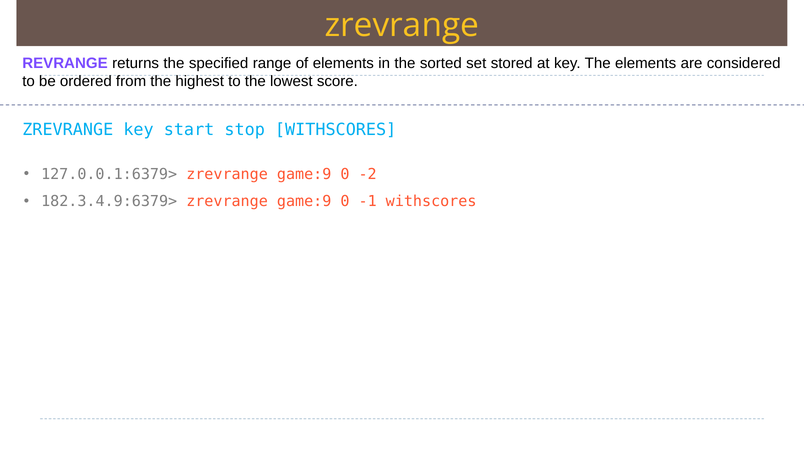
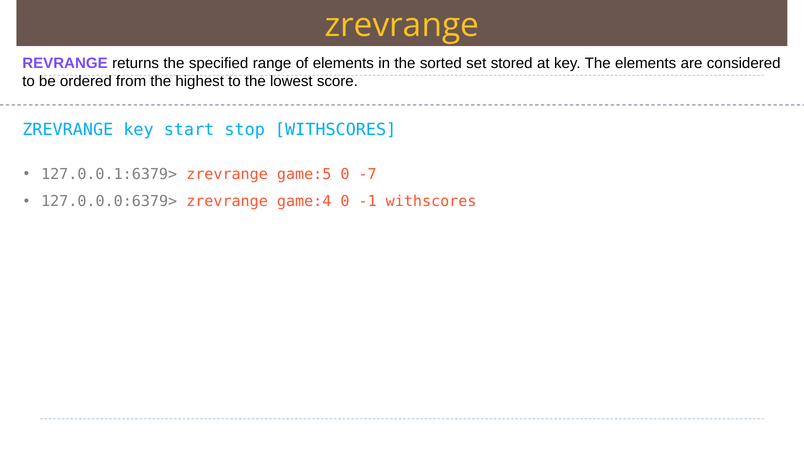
127.0.0.1:6379> zrevrange game:9: game:9 -> game:5
-2: -2 -> -7
182.3.4.9:6379>: 182.3.4.9:6379> -> 127.0.0.0:6379>
game:9 at (304, 202): game:9 -> game:4
